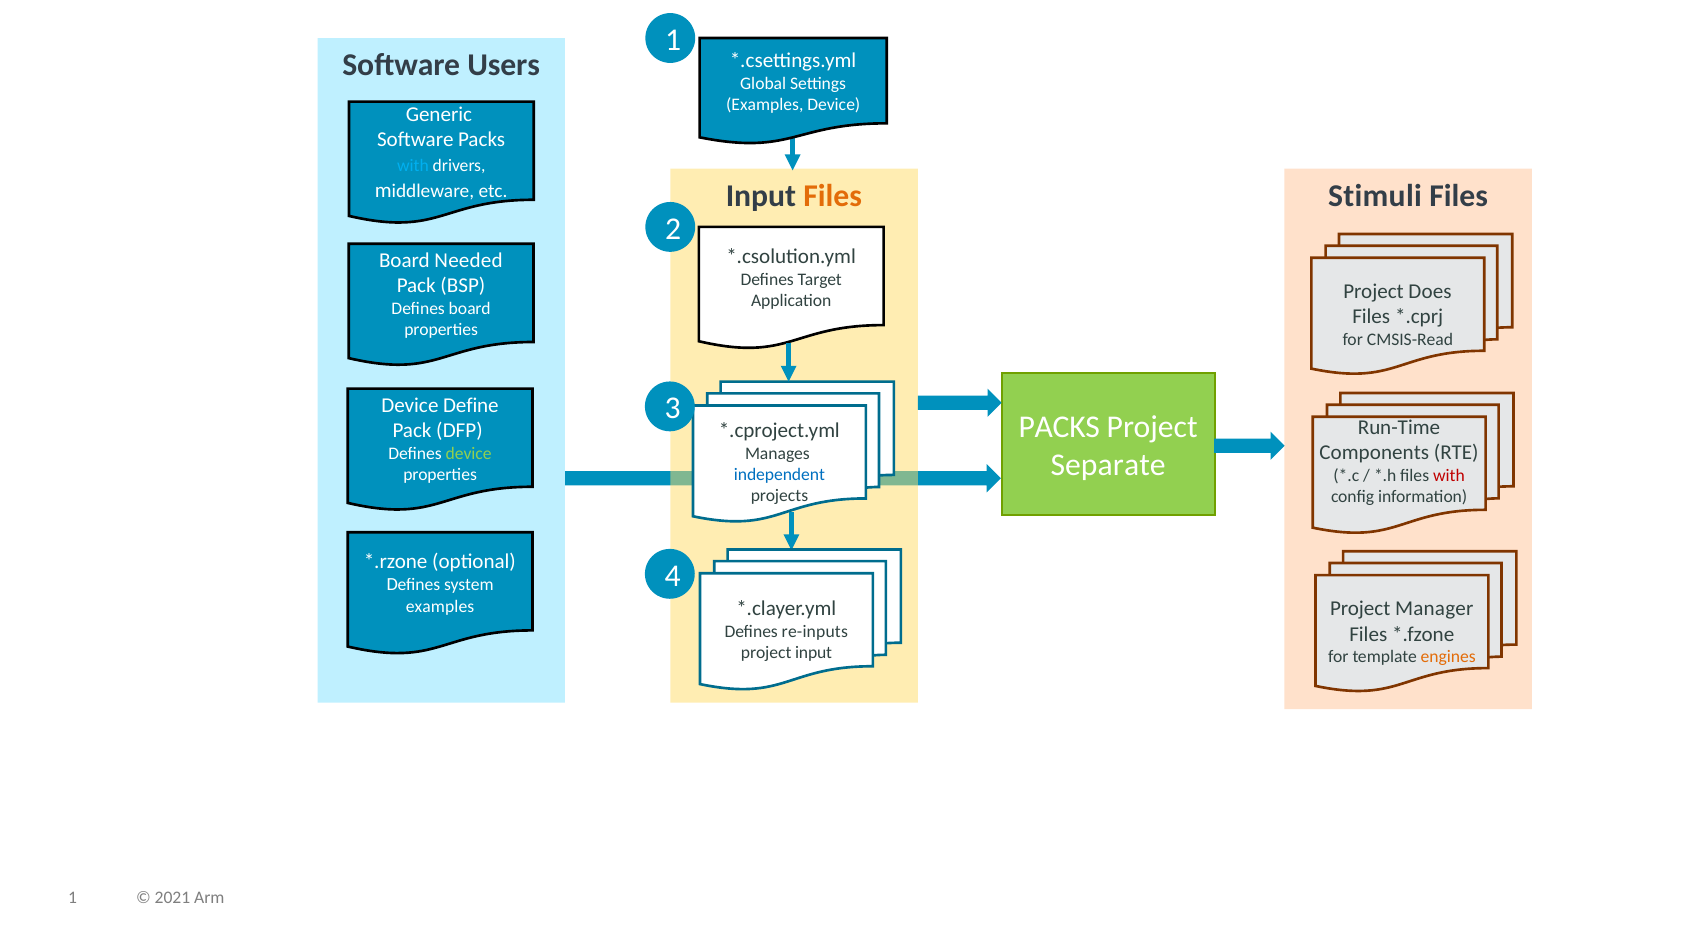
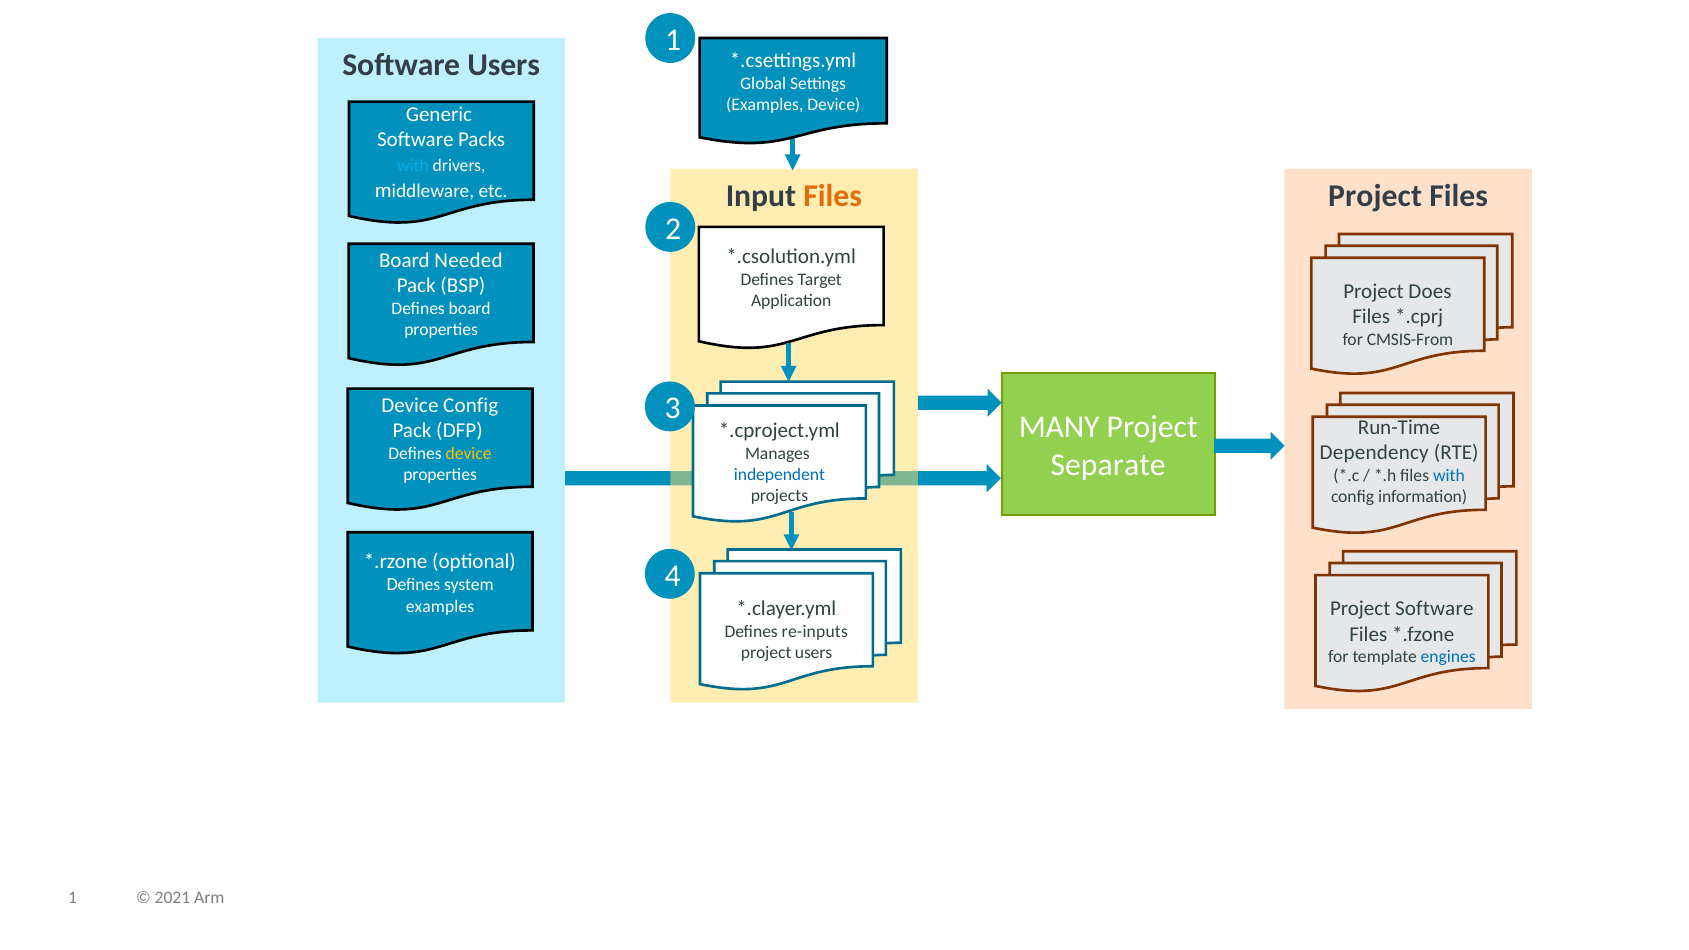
Stimuli at (1375, 196): Stimuli -> Project
CMSIS-Read: CMSIS-Read -> CMSIS-From
Device Define: Define -> Config
PACKS at (1059, 427): PACKS -> MANY
Components: Components -> Dependency
device at (469, 454) colour: light green -> yellow
with at (1449, 476) colour: red -> blue
Project Manager: Manager -> Software
project input: input -> users
engines colour: orange -> blue
